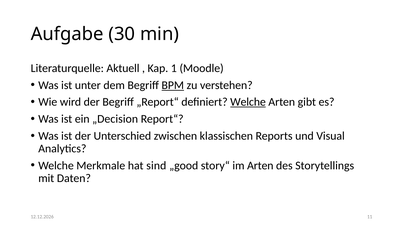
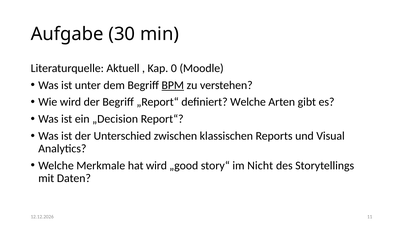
1: 1 -> 0
Welche at (248, 102) underline: present -> none
hat sind: sind -> wird
im Arten: Arten -> Nicht
